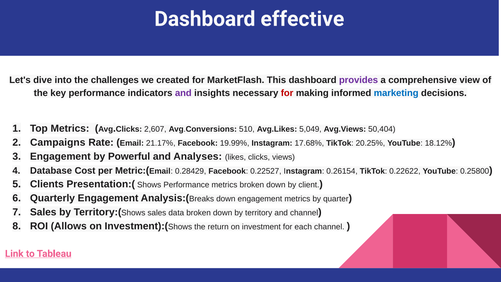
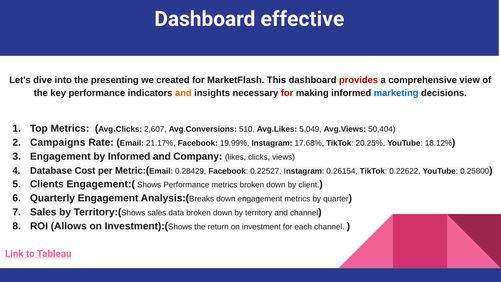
challenges: challenges -> presenting
provides colour: purple -> red
and at (183, 93) colour: purple -> orange
by Powerful: Powerful -> Informed
Analyses: Analyses -> Company
Presentation:(: Presentation:( -> Engagement:(
